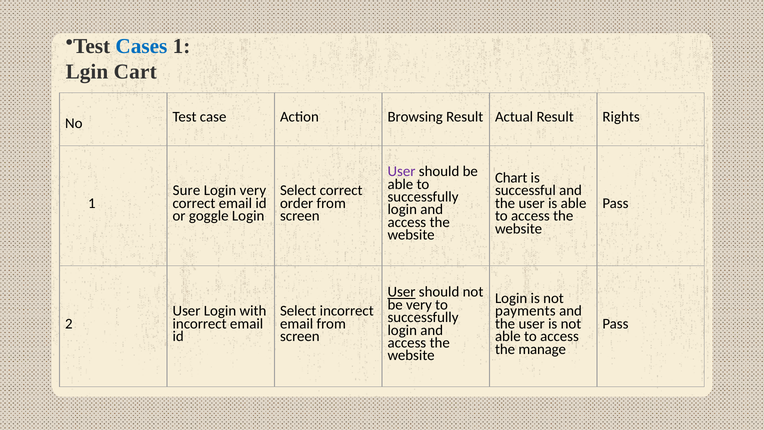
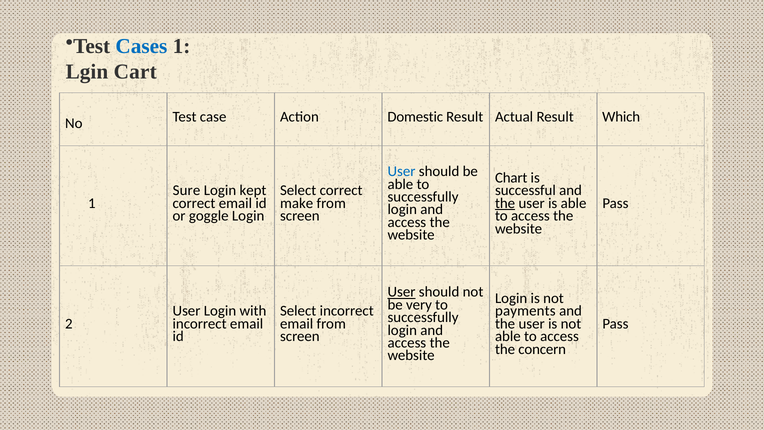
Browsing: Browsing -> Domestic
Rights: Rights -> Which
User at (402, 171) colour: purple -> blue
Login very: very -> kept
order: order -> make
the at (505, 203) underline: none -> present
manage: manage -> concern
